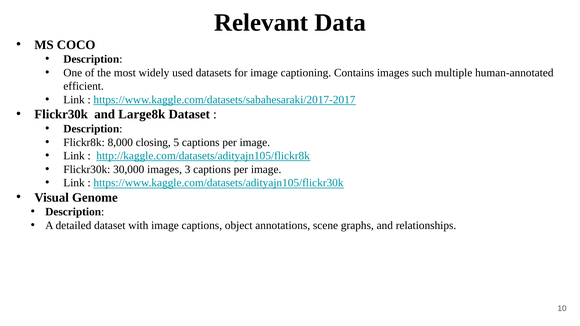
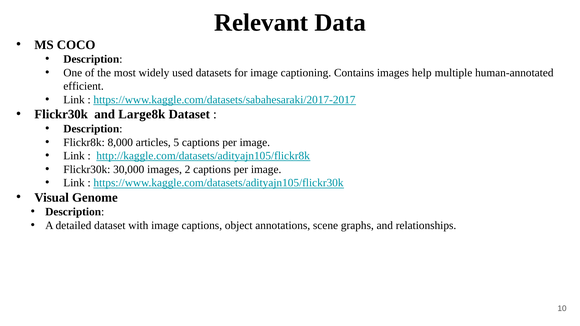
such: such -> help
closing: closing -> articles
3: 3 -> 2
